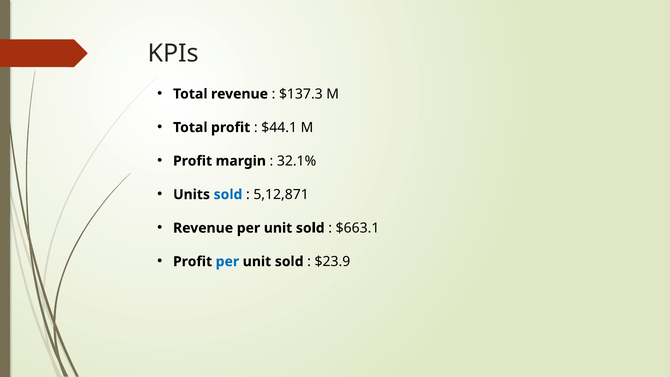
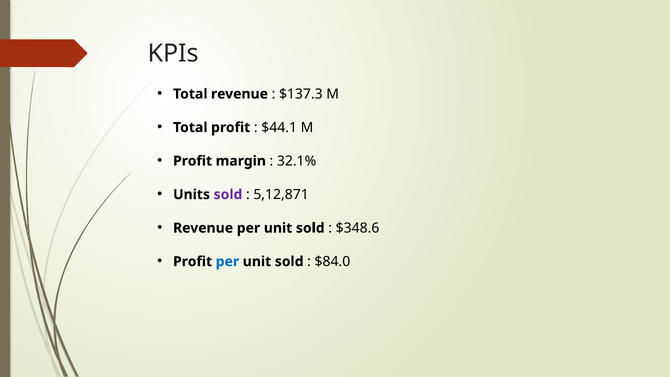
sold at (228, 194) colour: blue -> purple
$663.1: $663.1 -> $348.6
$23.9: $23.9 -> $84.0
